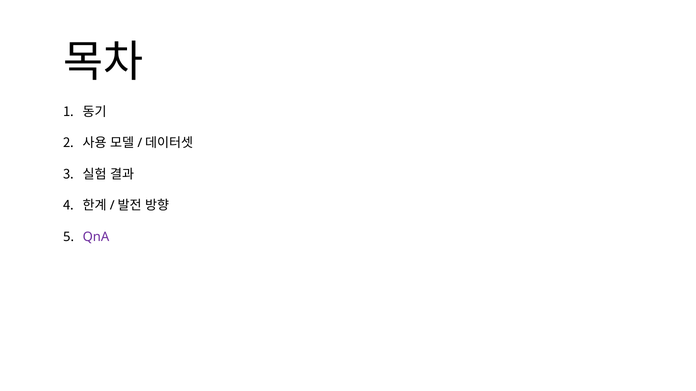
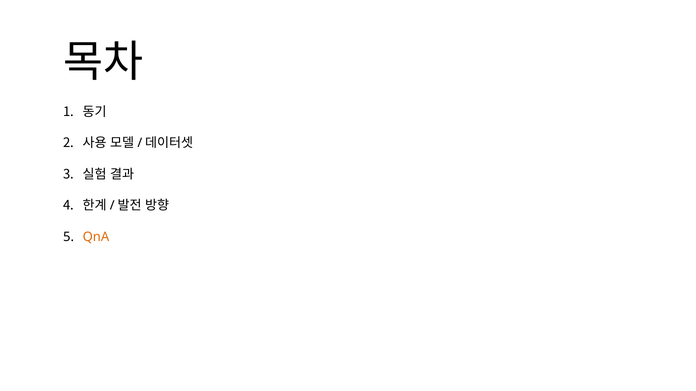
QnA colour: purple -> orange
